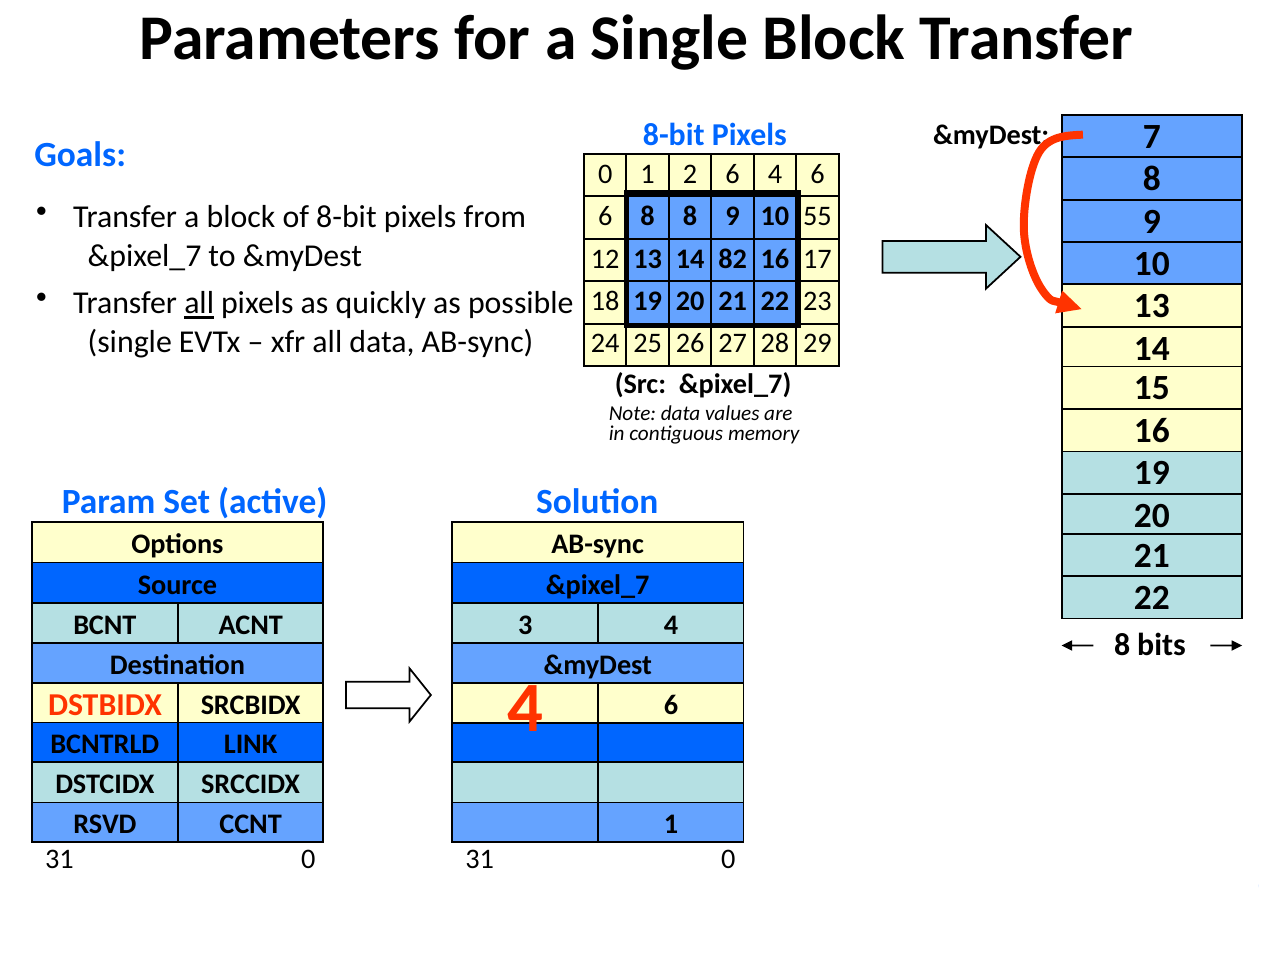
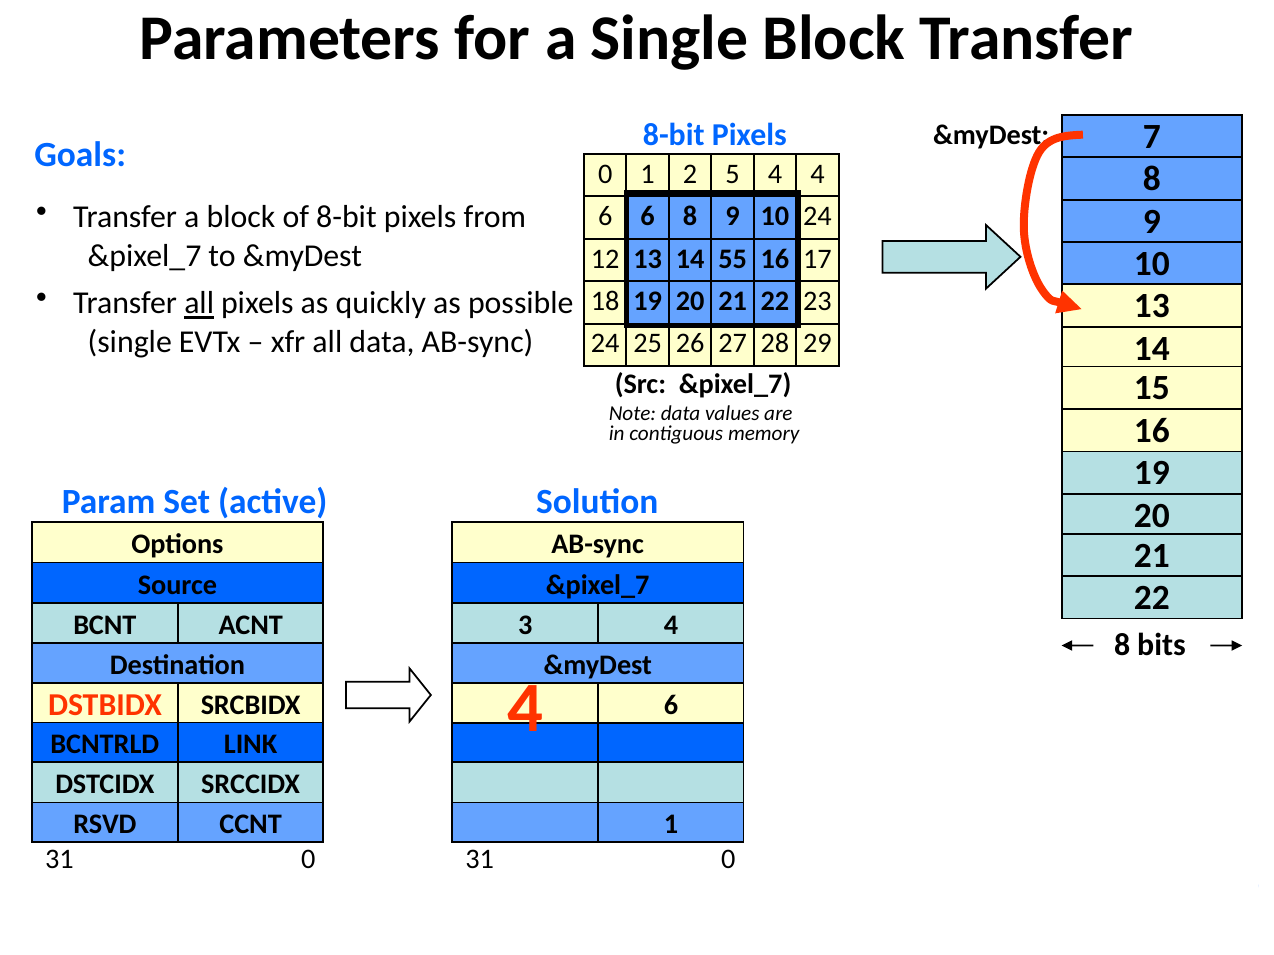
2 6: 6 -> 5
4 6: 6 -> 4
6 8: 8 -> 6
10 55: 55 -> 24
82: 82 -> 55
